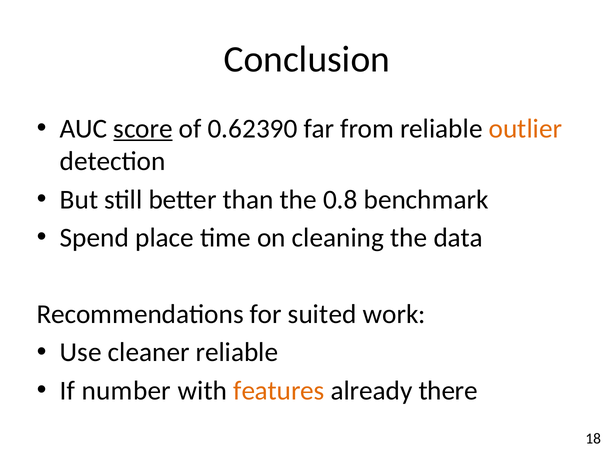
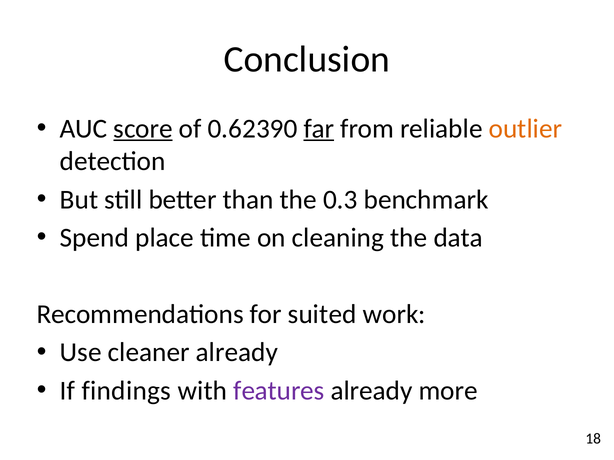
far underline: none -> present
0.8: 0.8 -> 0.3
cleaner reliable: reliable -> already
number: number -> findings
features colour: orange -> purple
there: there -> more
